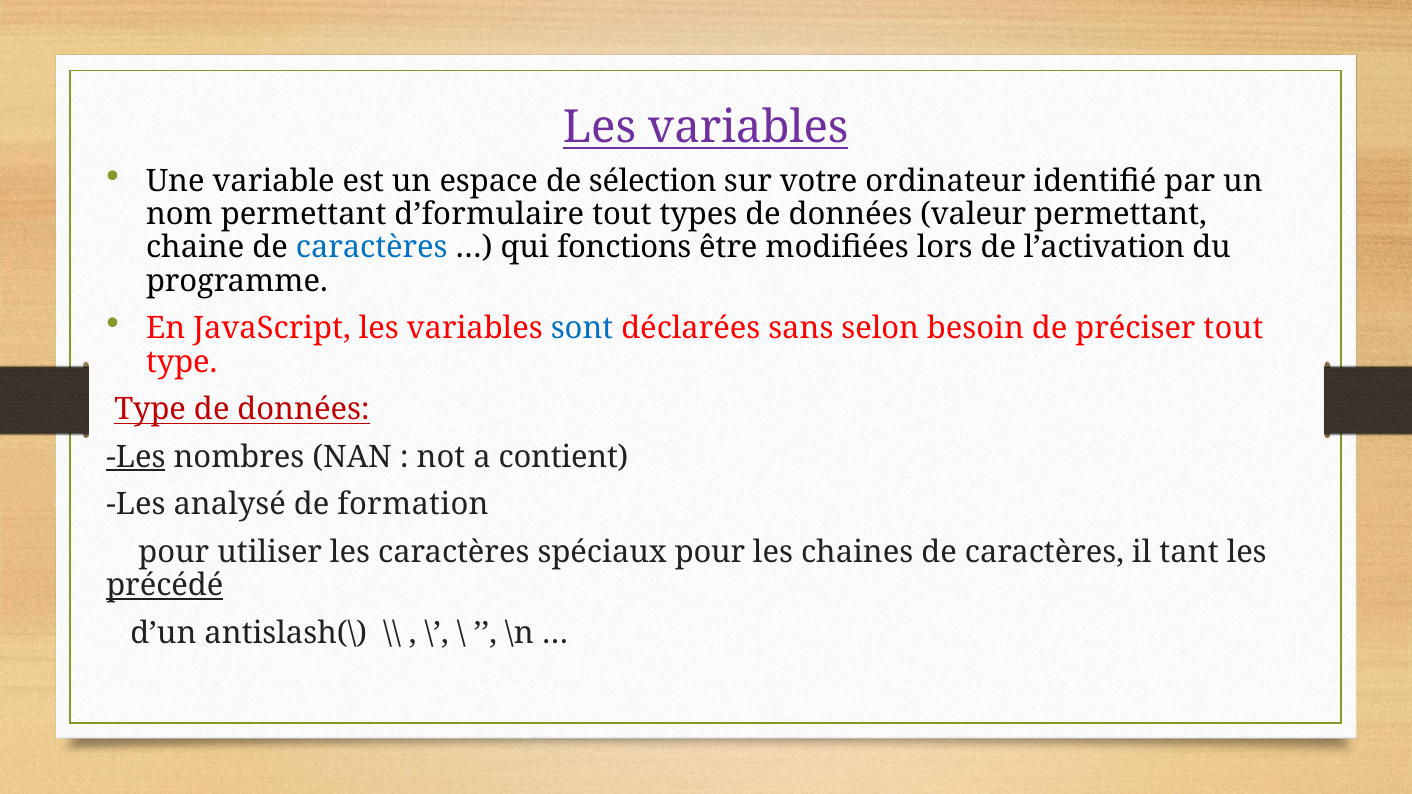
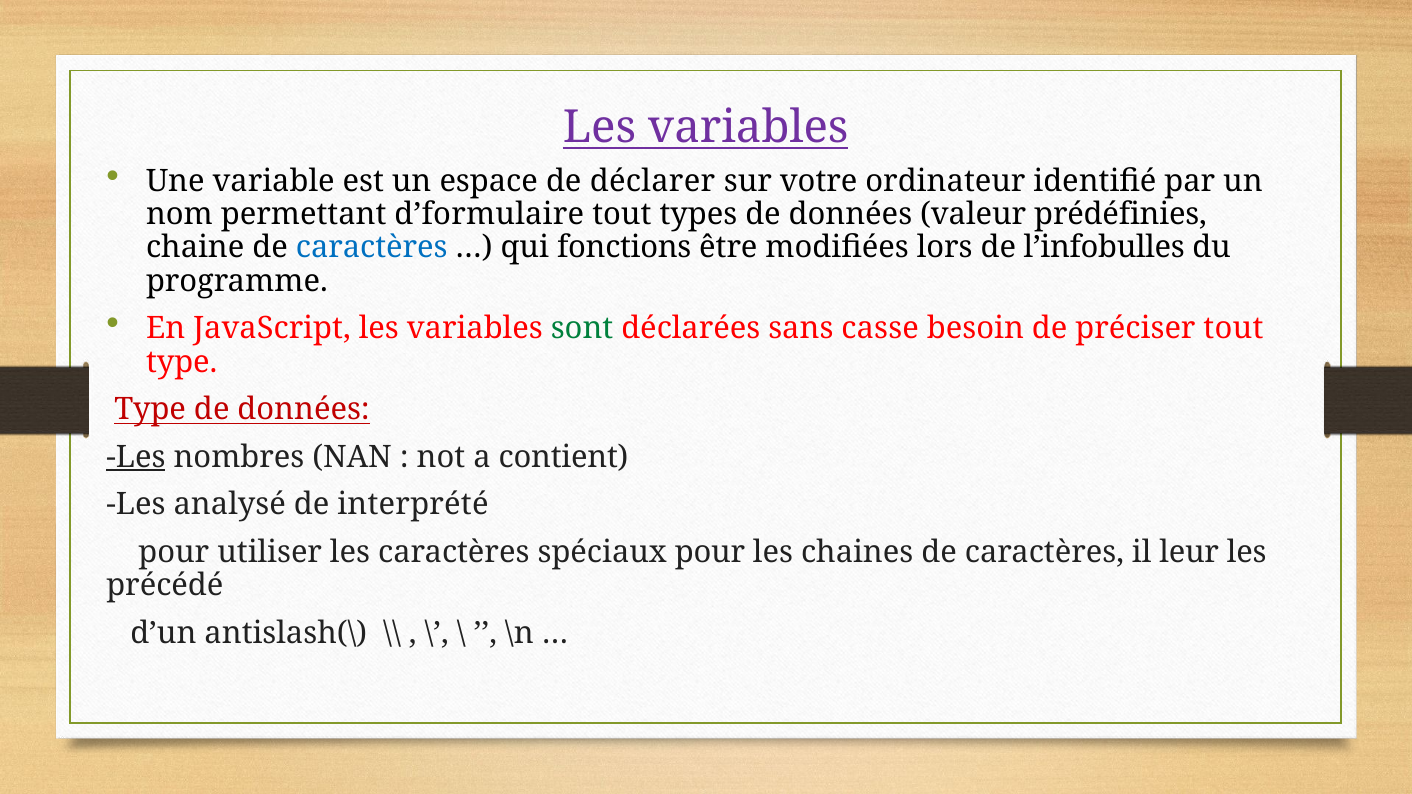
sélection: sélection -> déclarer
valeur permettant: permettant -> prédéfinies
l’activation: l’activation -> l’infobulles
sont colour: blue -> green
selon: selon -> casse
formation: formation -> interprété
tant: tant -> leur
précédé underline: present -> none
